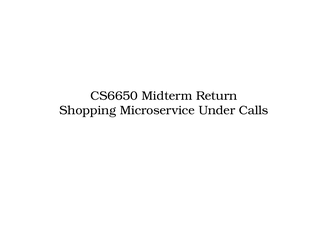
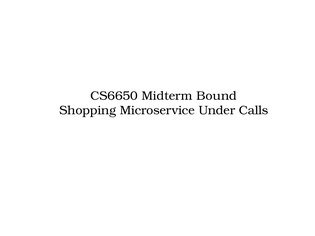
Return: Return -> Bound
